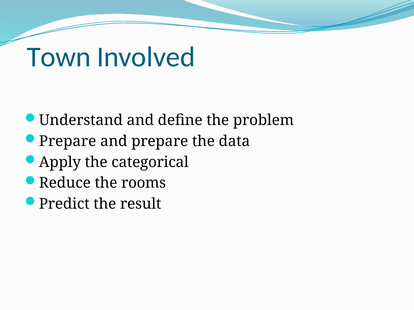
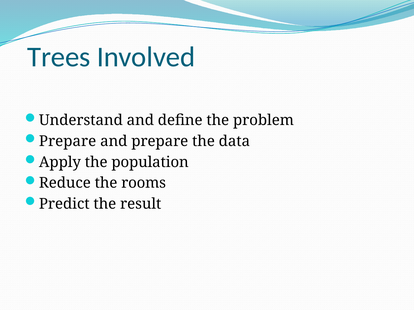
Town: Town -> Trees
categorical: categorical -> population
